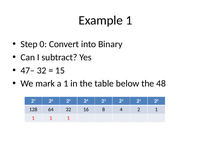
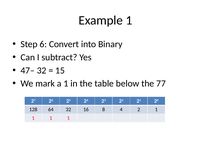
0: 0 -> 6
48: 48 -> 77
